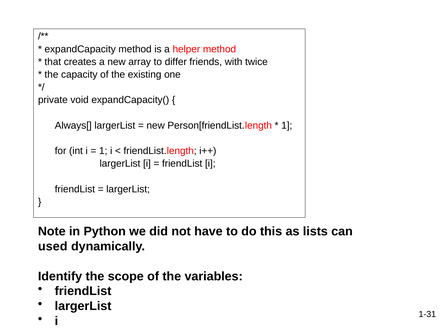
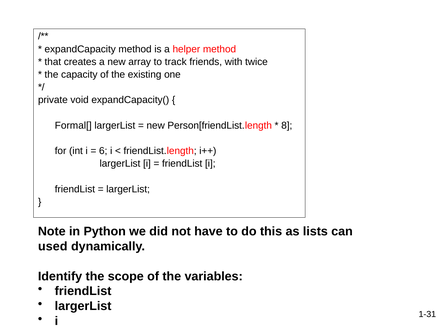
differ: differ -> track
Always[: Always[ -> Formal[
1 at (287, 125): 1 -> 8
1 at (103, 151): 1 -> 6
